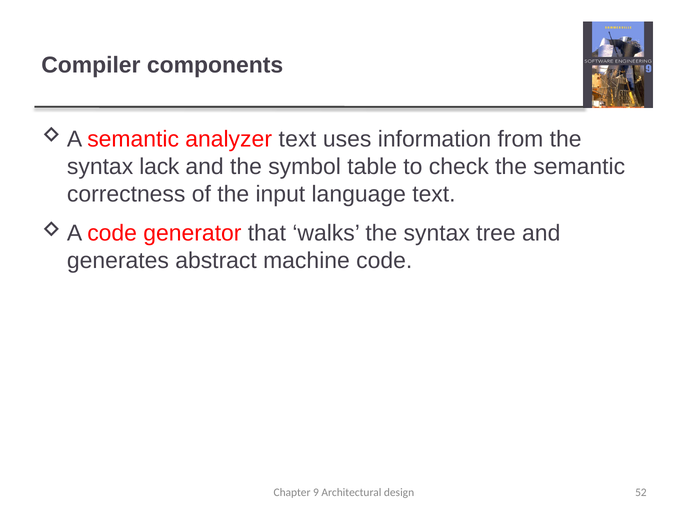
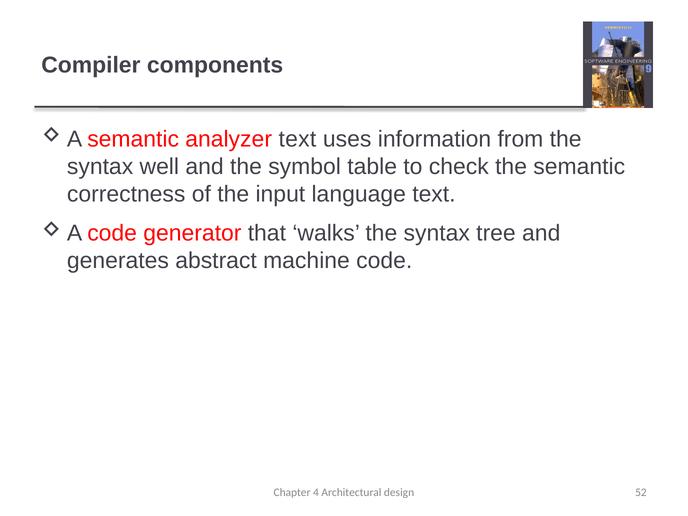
lack: lack -> well
9: 9 -> 4
